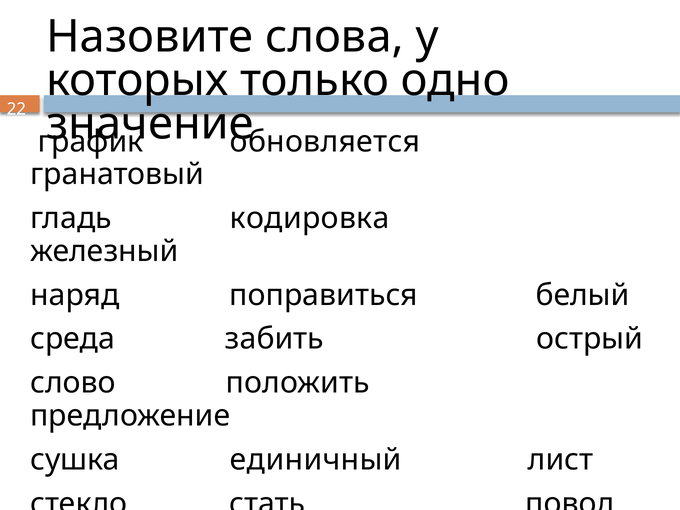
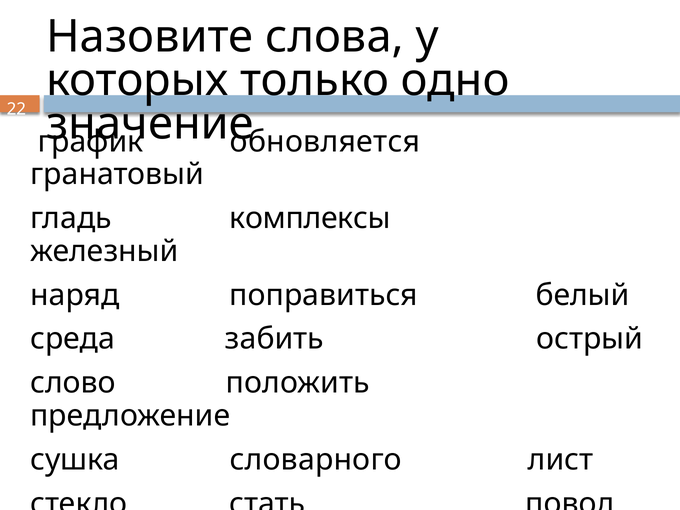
кодировка: кодировка -> комплексы
единичный: единичный -> словарного
